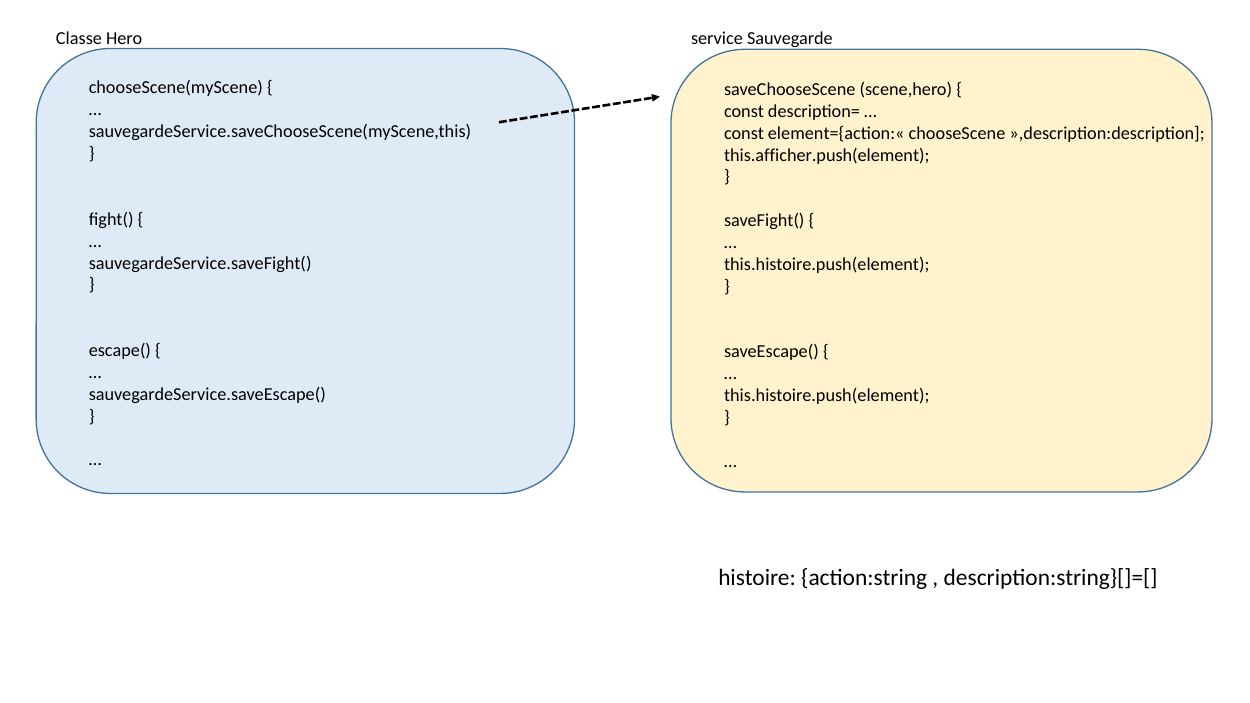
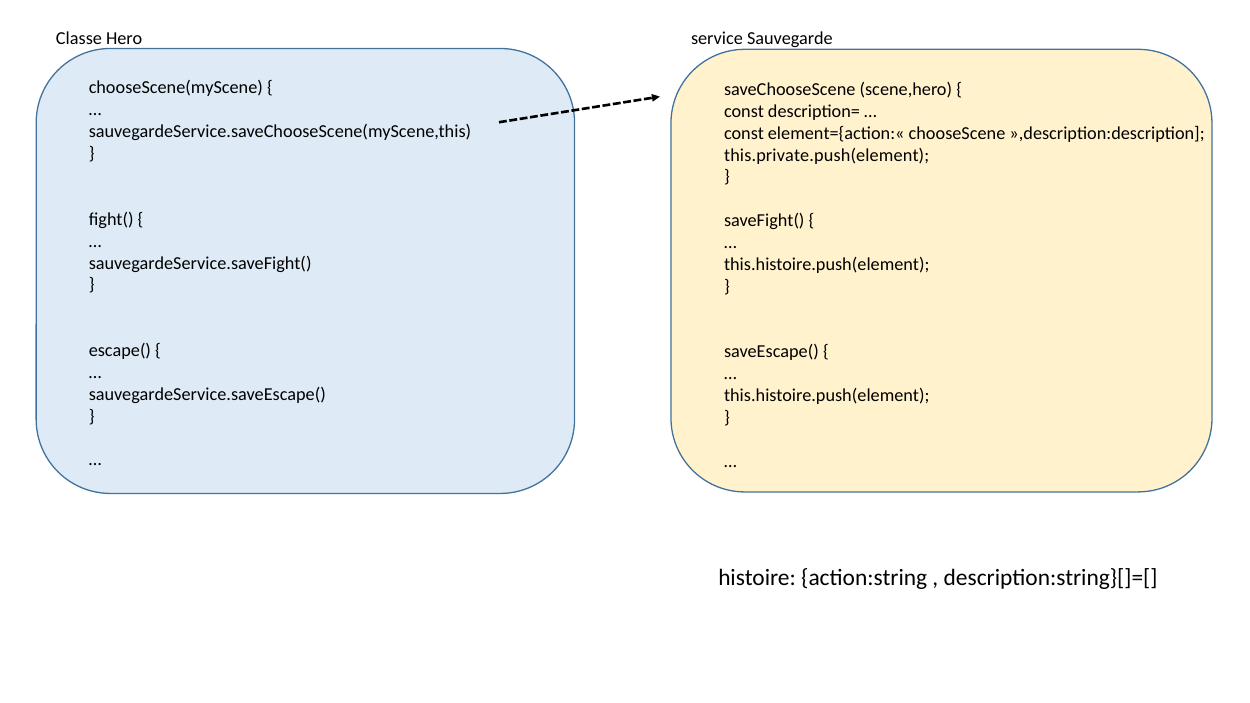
this.afficher.push(element: this.afficher.push(element -> this.private.push(element
